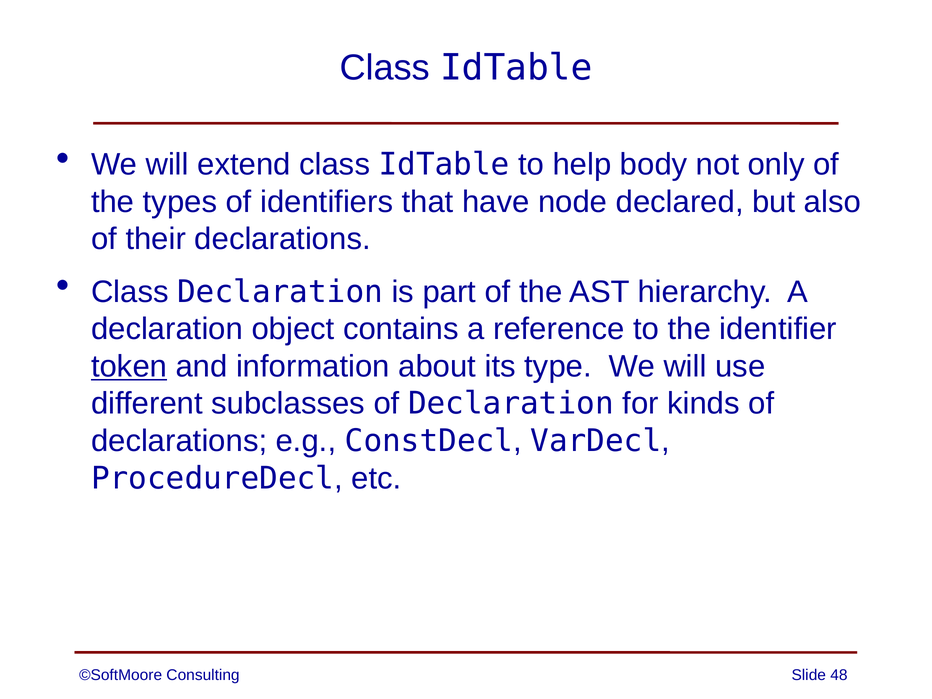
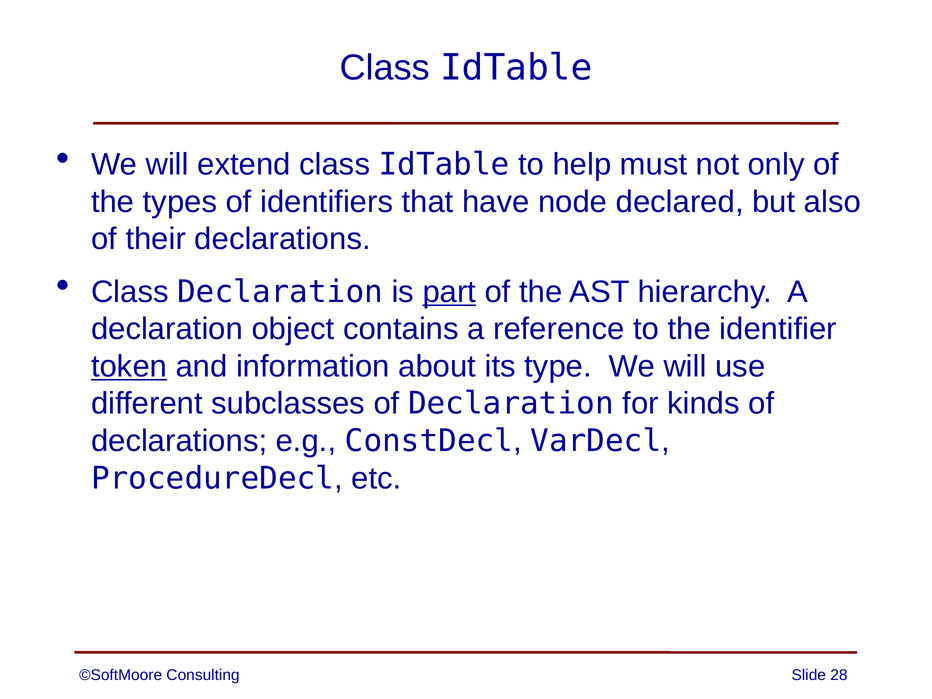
body: body -> must
part underline: none -> present
48: 48 -> 28
